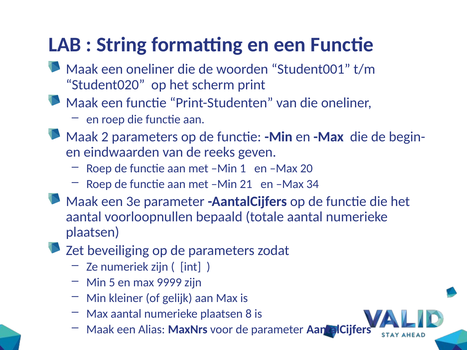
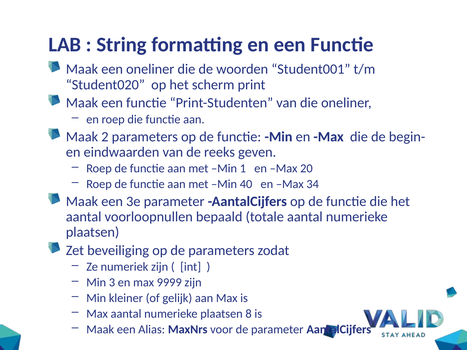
21: 21 -> 40
5: 5 -> 3
